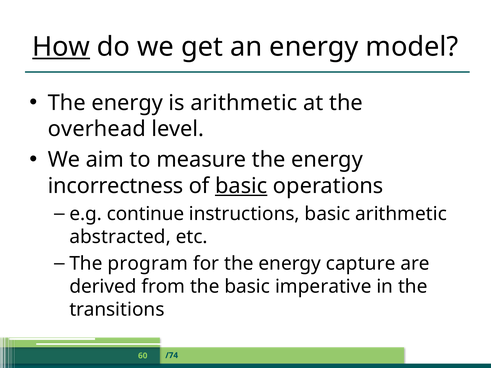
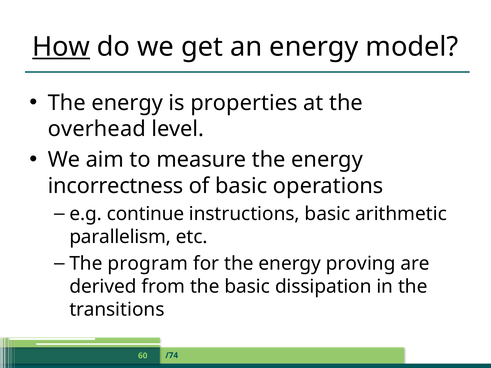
is arithmetic: arithmetic -> properties
basic at (241, 186) underline: present -> none
abstracted: abstracted -> parallelism
capture: capture -> proving
imperative: imperative -> dissipation
